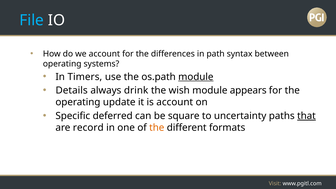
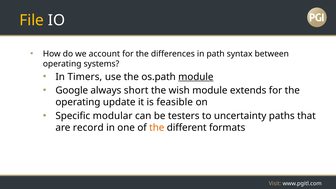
File colour: light blue -> yellow
Details: Details -> Google
drink: drink -> short
appears: appears -> extends
is account: account -> feasible
deferred: deferred -> modular
square: square -> testers
that underline: present -> none
